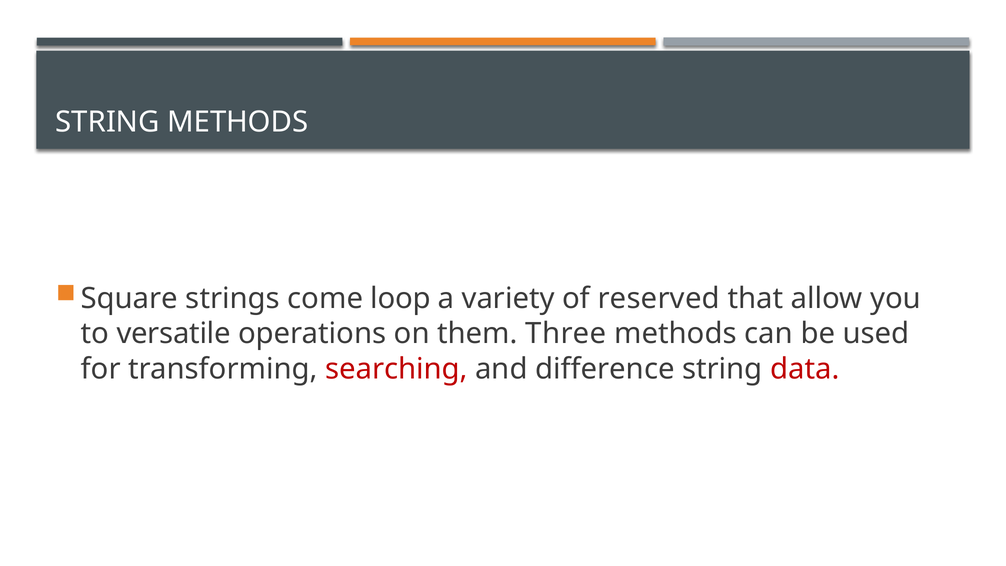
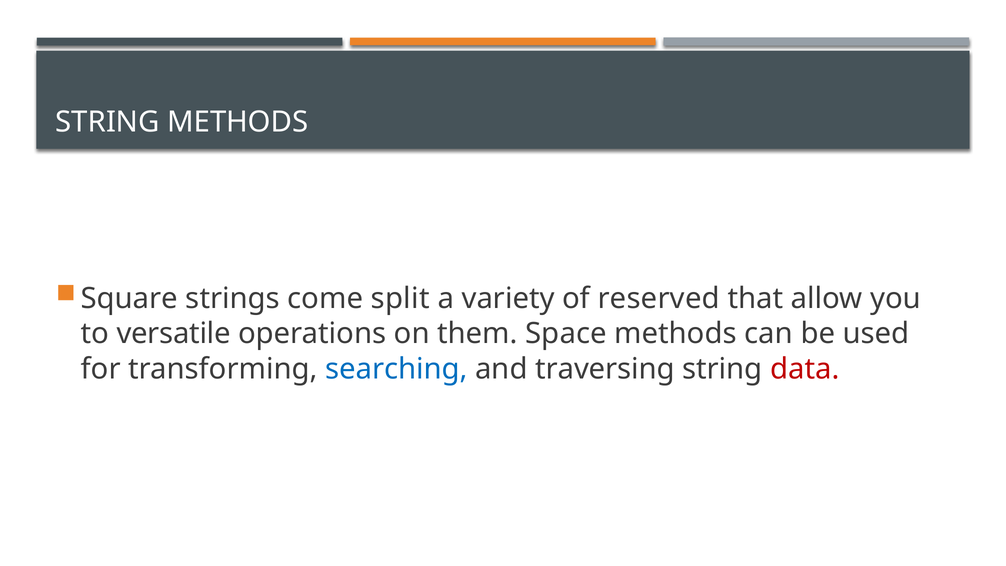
loop: loop -> split
Three: Three -> Space
searching colour: red -> blue
difference: difference -> traversing
